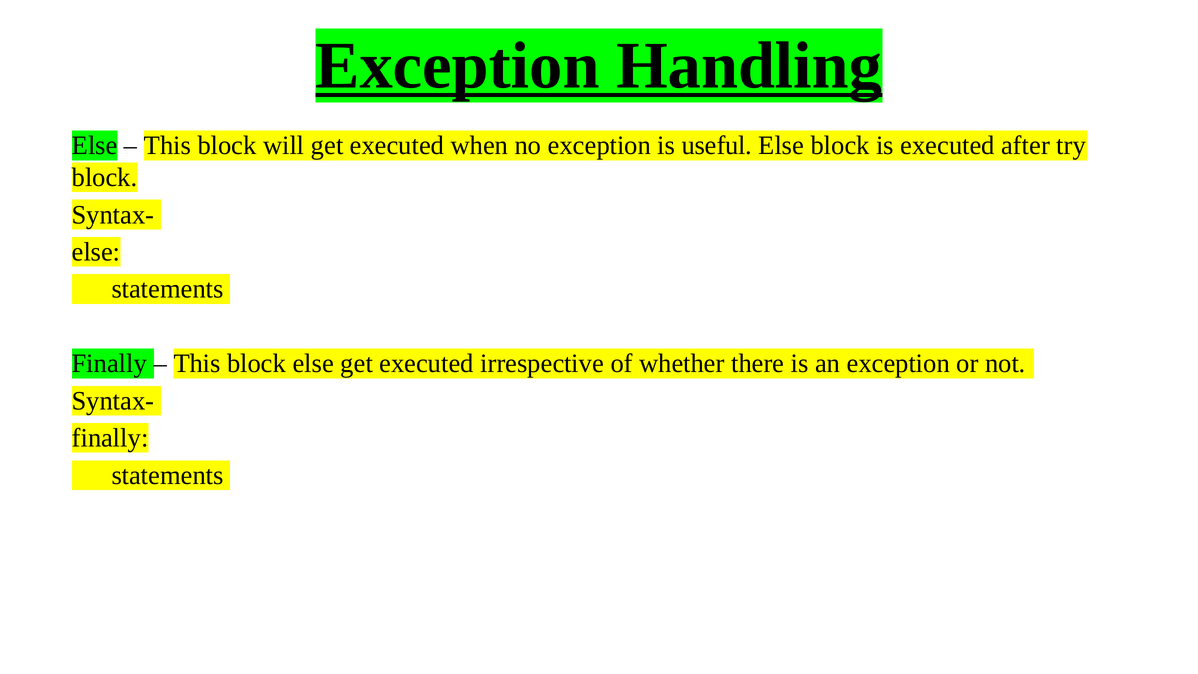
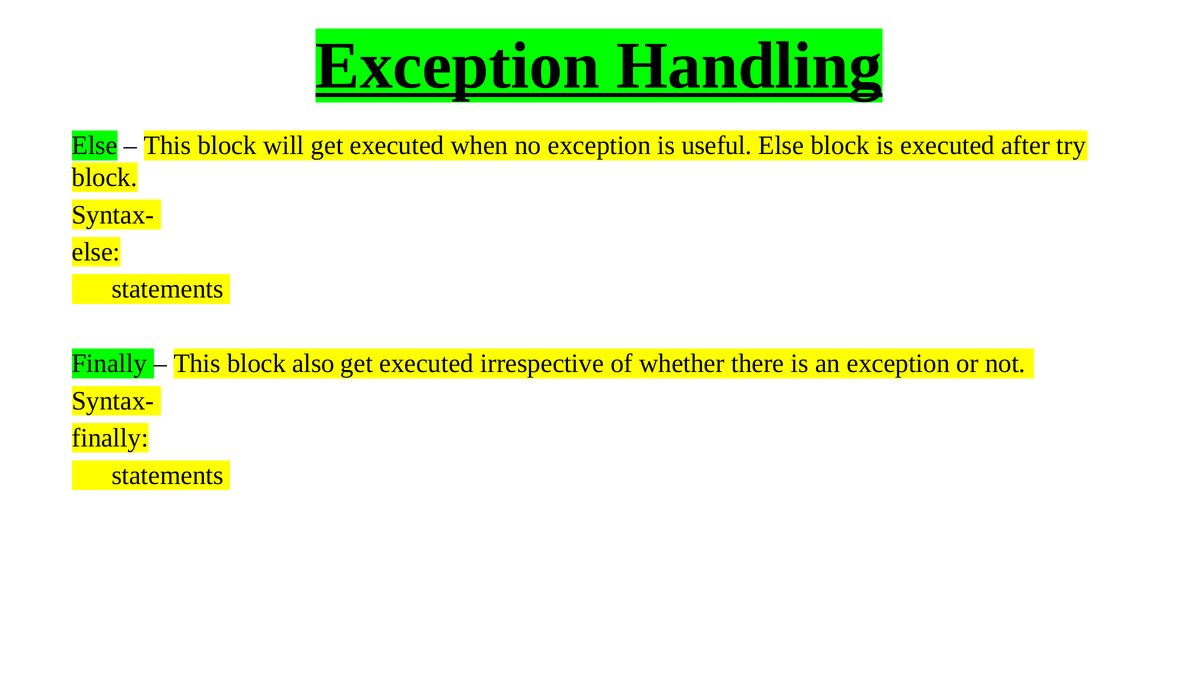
block else: else -> also
